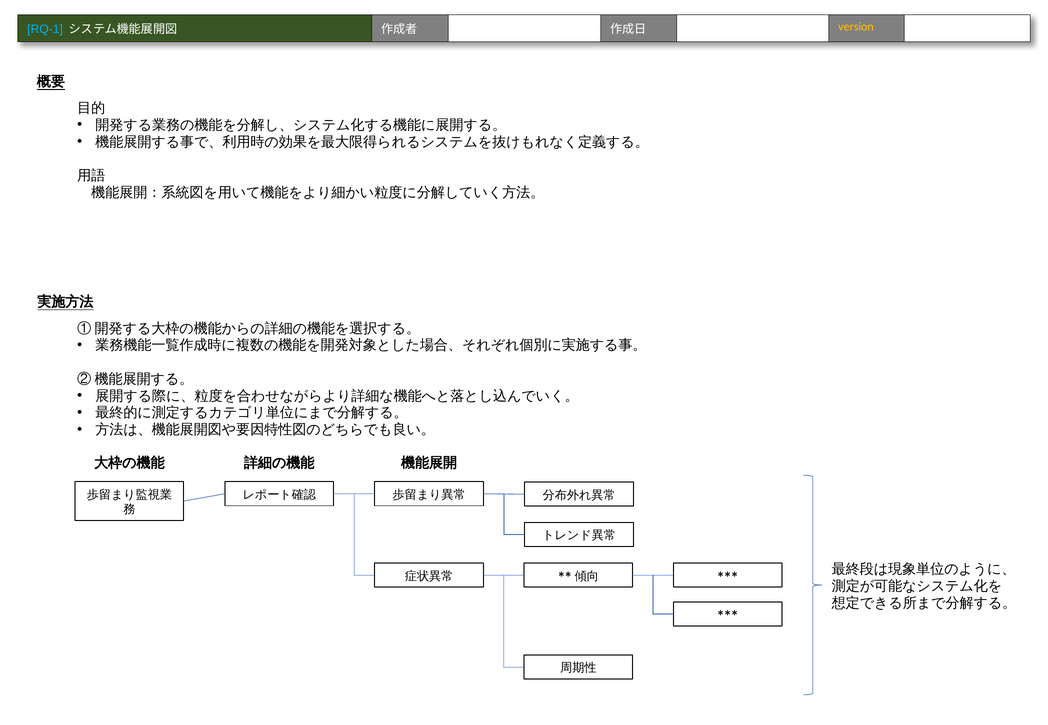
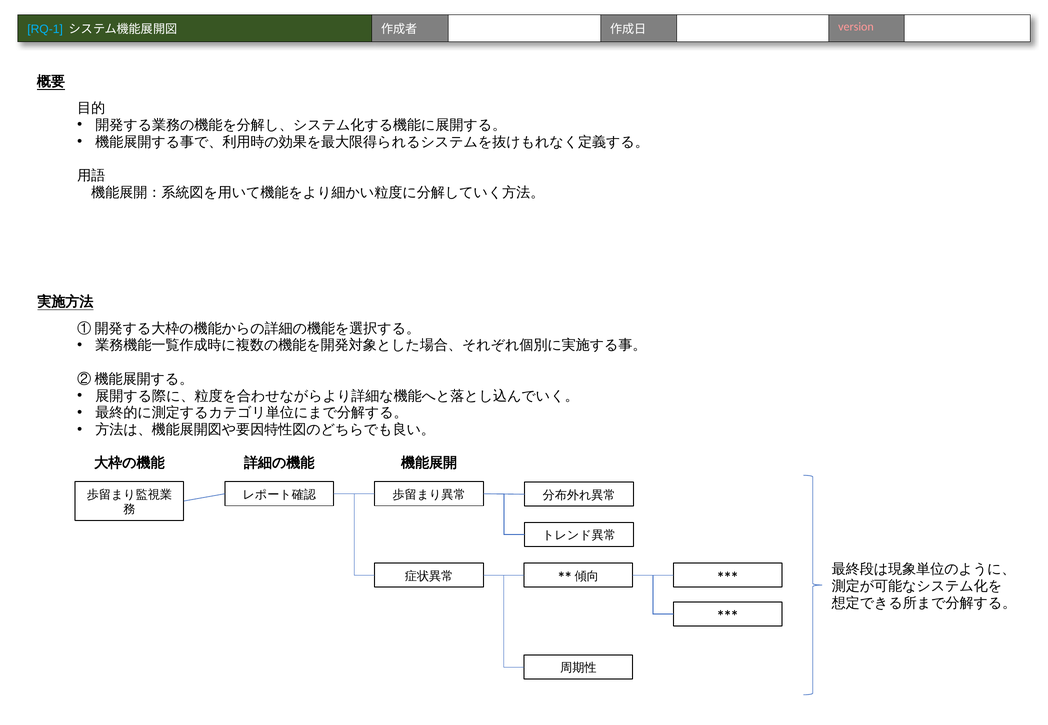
version colour: yellow -> pink
